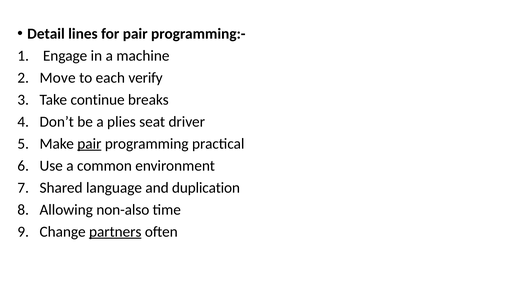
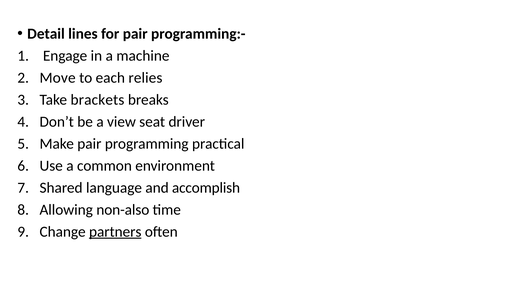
verify: verify -> relies
continue: continue -> brackets
plies: plies -> view
pair at (89, 144) underline: present -> none
duplication: duplication -> accomplish
